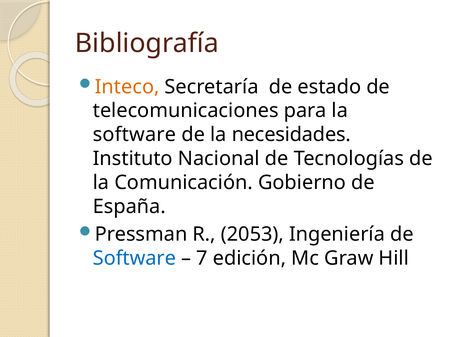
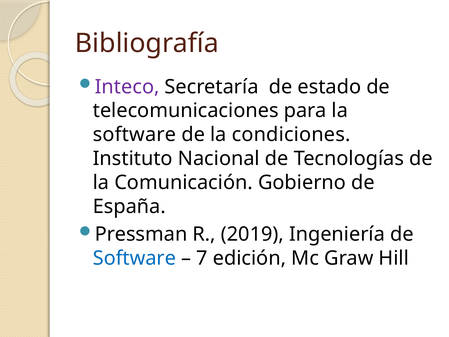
Inteco colour: orange -> purple
necesidades: necesidades -> condiciones
2053: 2053 -> 2019
